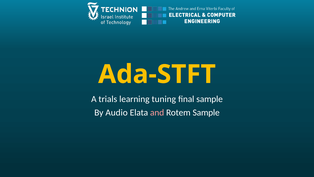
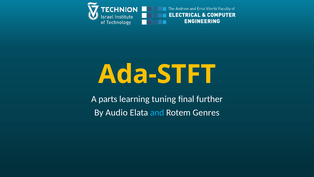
trials: trials -> parts
final sample: sample -> further
and colour: pink -> light blue
Rotem Sample: Sample -> Genres
